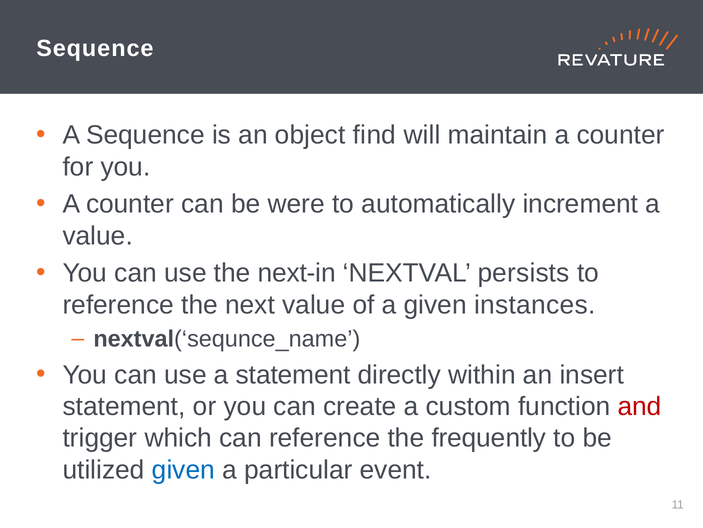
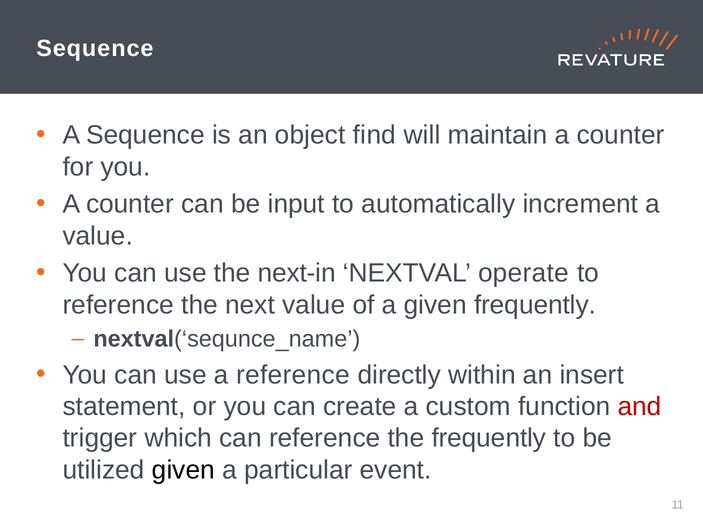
were: were -> input
persists: persists -> operate
given instances: instances -> frequently
a statement: statement -> reference
given at (183, 469) colour: blue -> black
